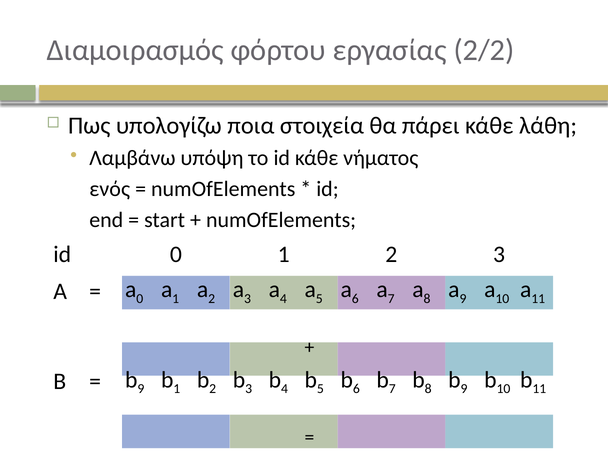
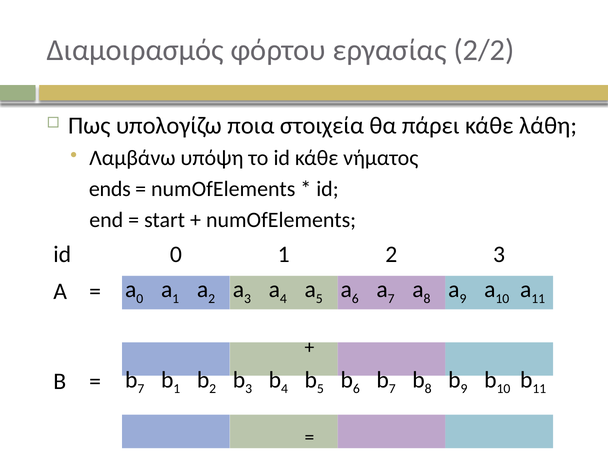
ενός: ενός -> ends
9 at (141, 389): 9 -> 7
